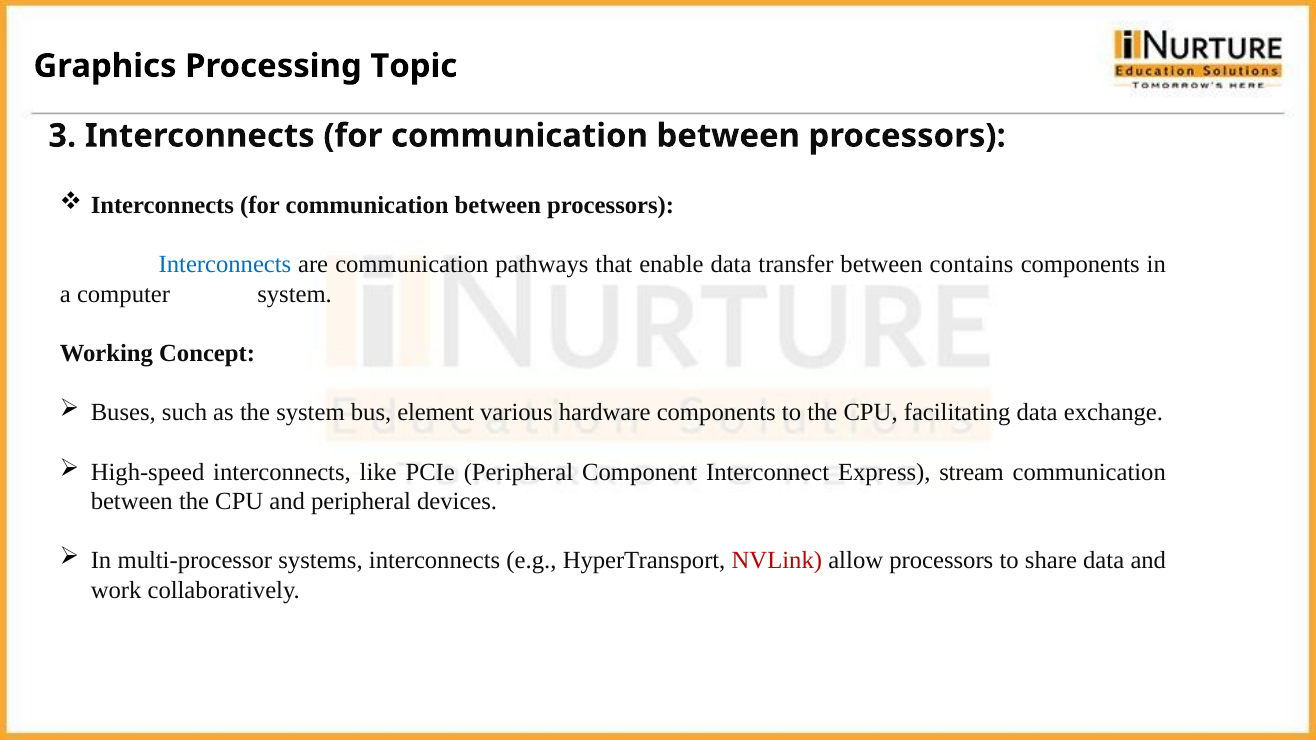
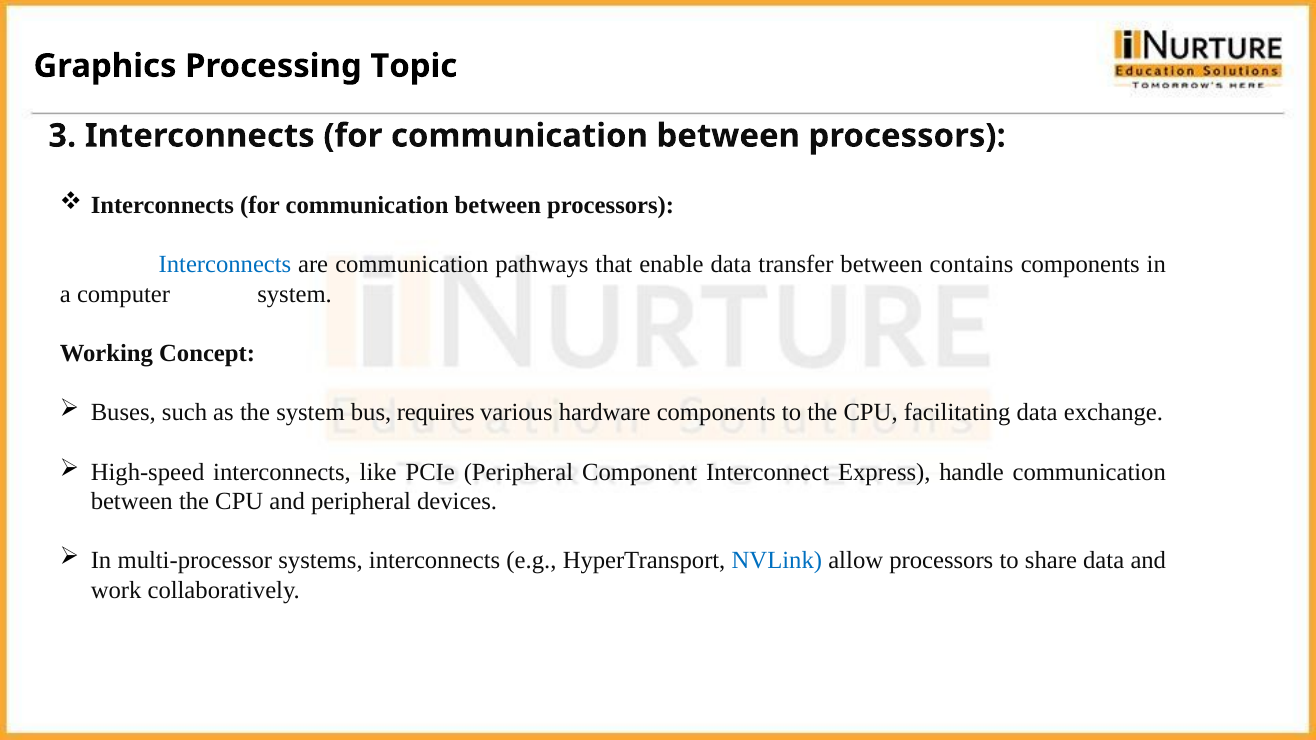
element: element -> requires
stream: stream -> handle
NVLink colour: red -> blue
